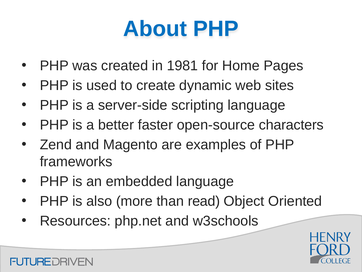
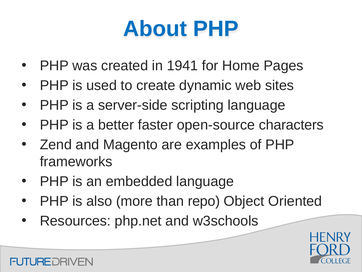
1981: 1981 -> 1941
read: read -> repo
